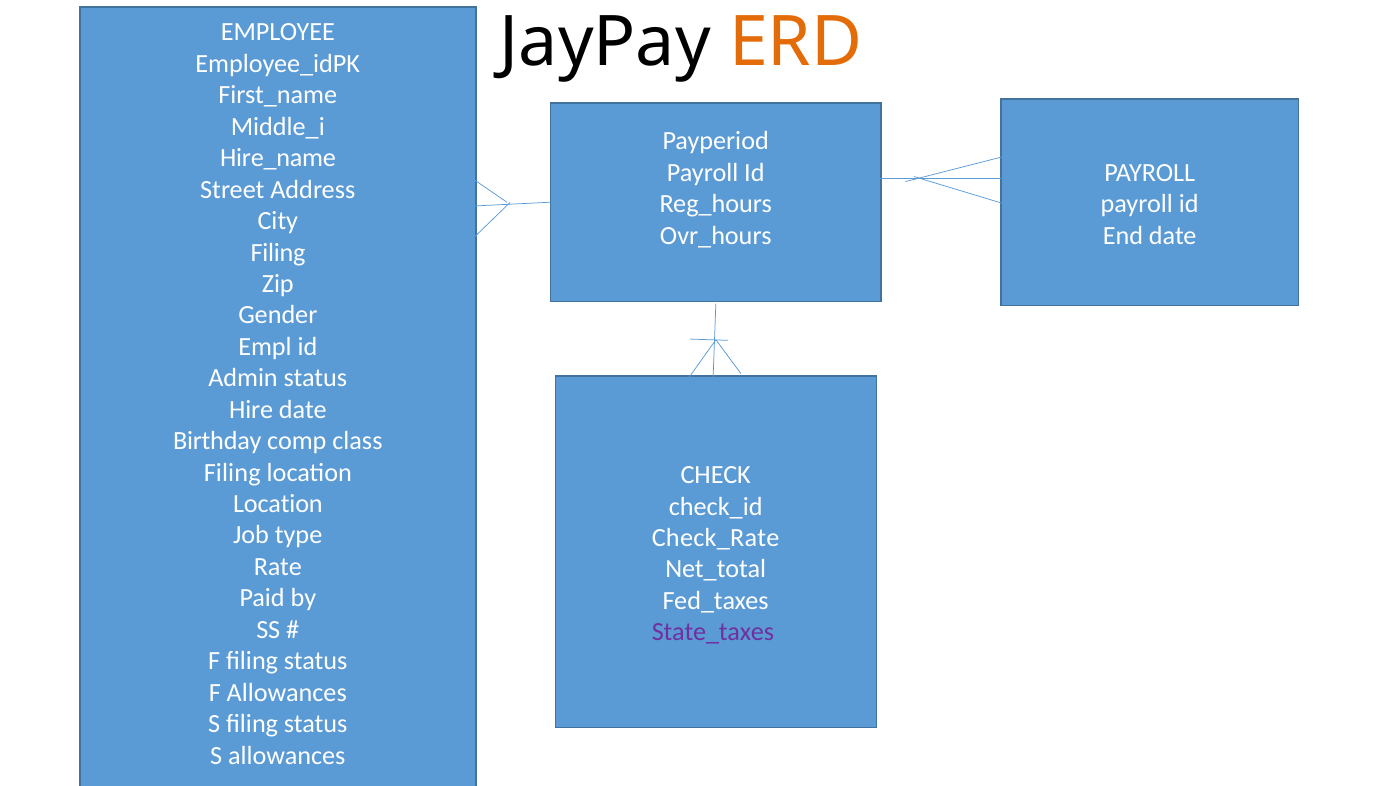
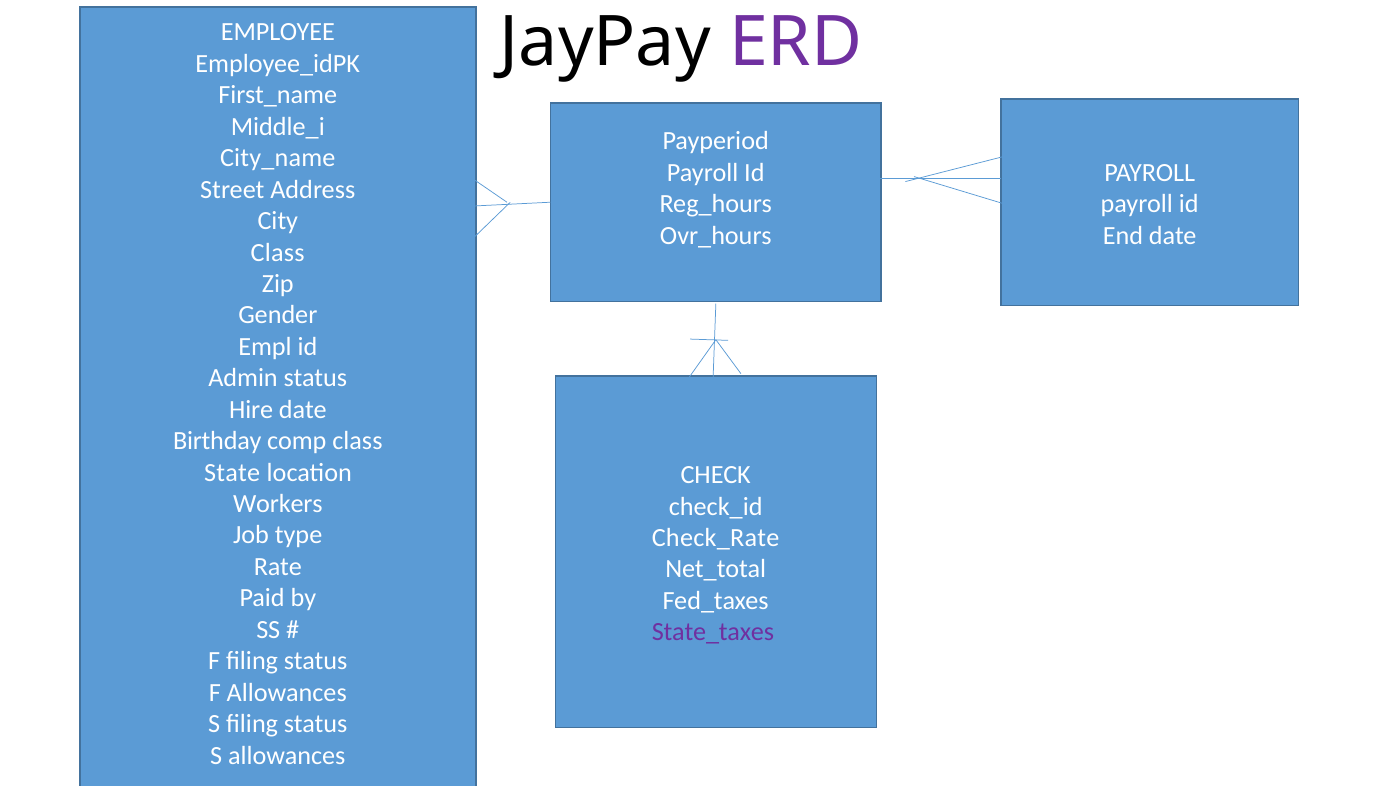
ERD colour: orange -> purple
Hire_name: Hire_name -> City_name
Filing at (278, 252): Filing -> Class
Filing at (232, 473): Filing -> State
Location at (278, 504): Location -> Workers
